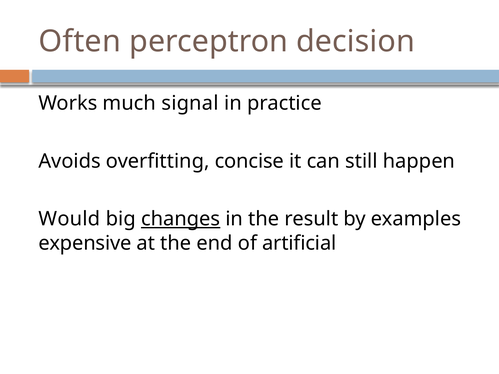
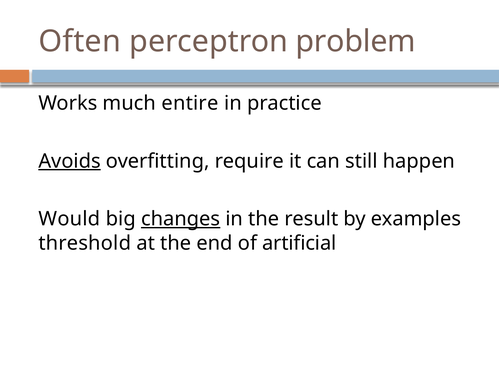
decision: decision -> problem
signal: signal -> entire
Avoids underline: none -> present
concise: concise -> require
expensive: expensive -> threshold
